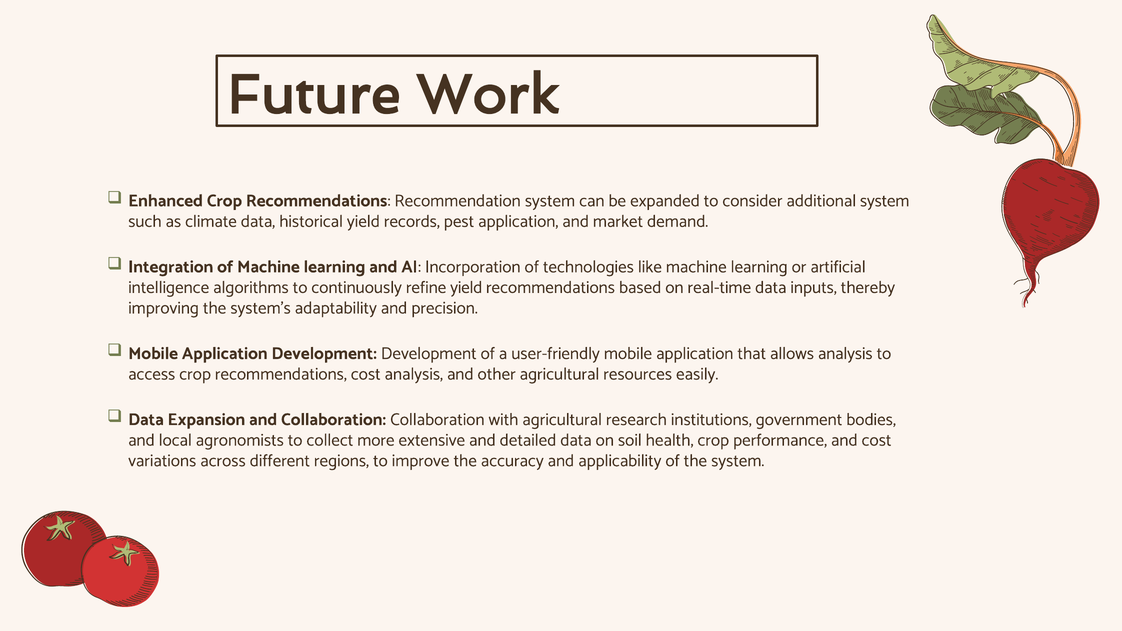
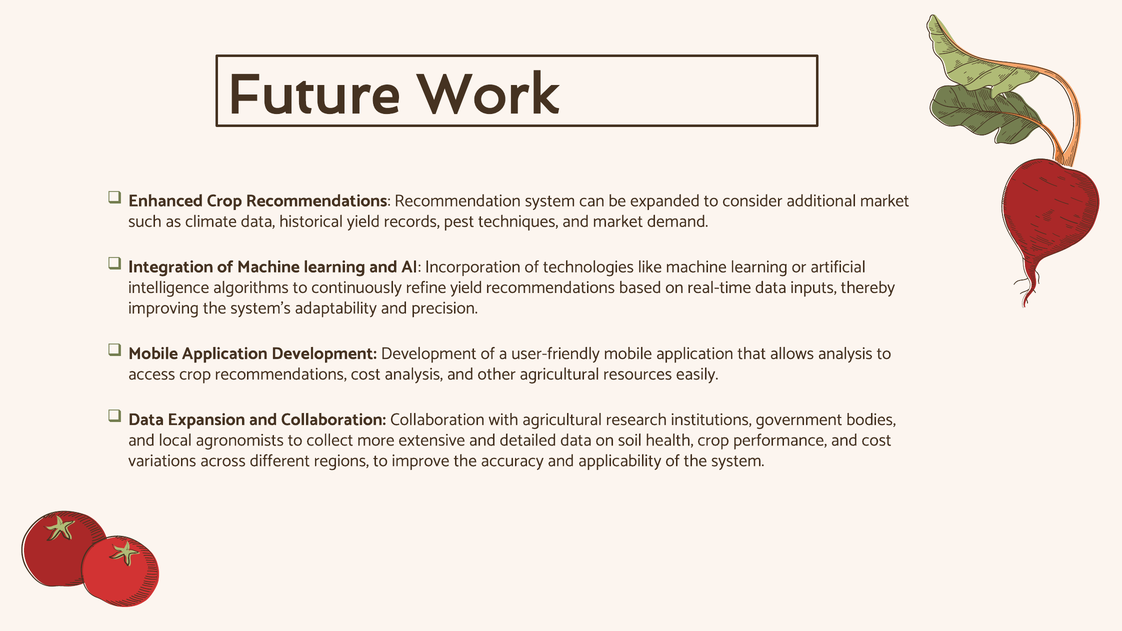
additional system: system -> market
pest application: application -> techniques
